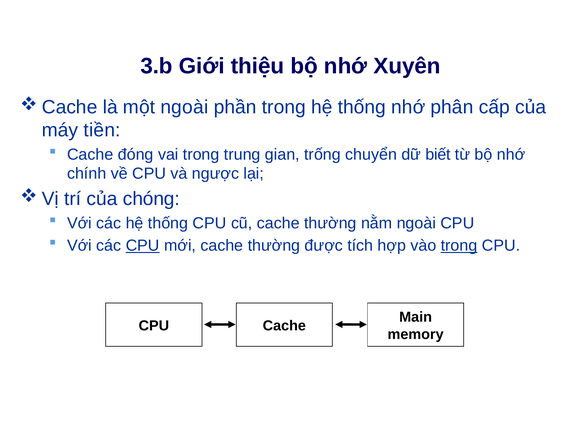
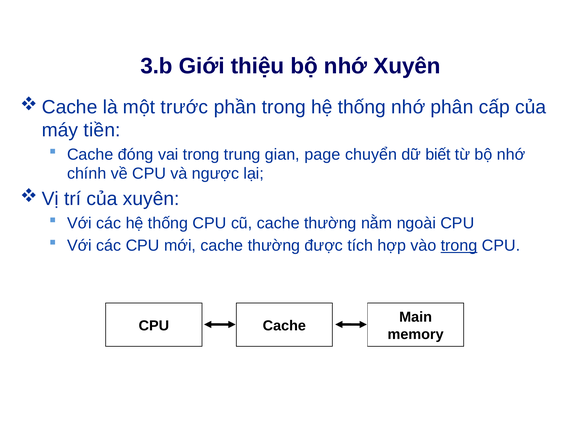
một ngoài: ngoài -> trước
trống: trống -> page
của chóng: chóng -> xuyên
CPU at (143, 245) underline: present -> none
